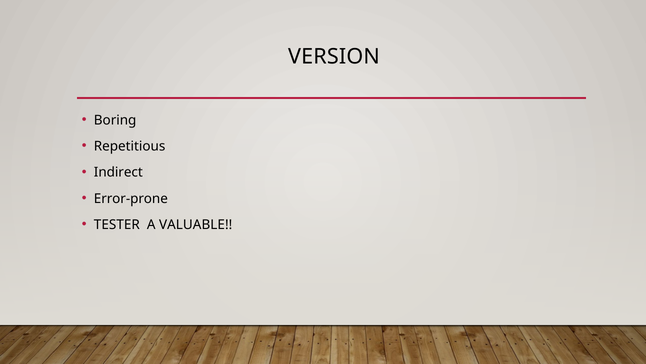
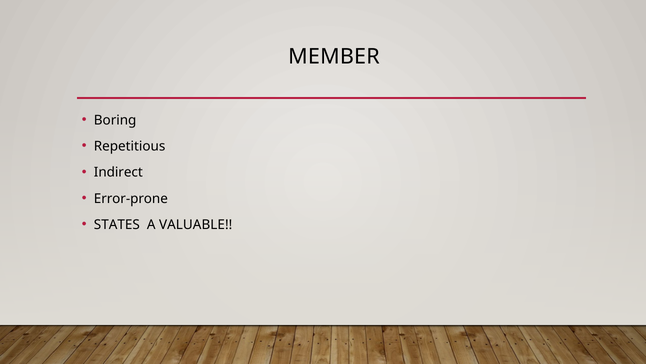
VERSION: VERSION -> MEMBER
TESTER: TESTER -> STATES
